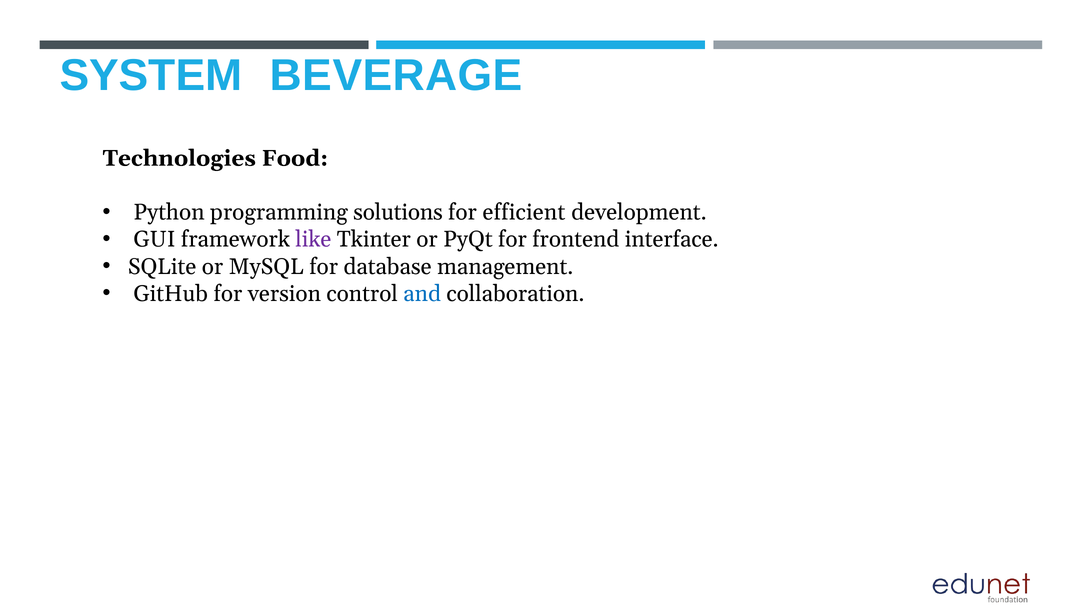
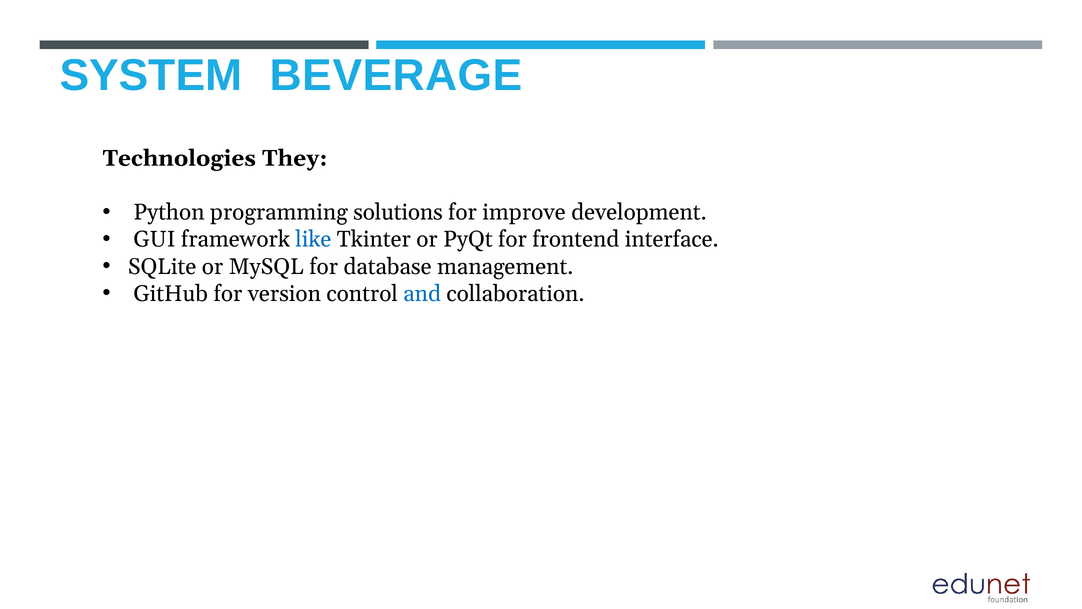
Food: Food -> They
efficient: efficient -> improve
like colour: purple -> blue
